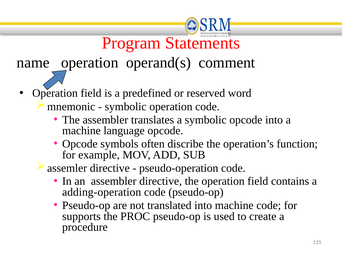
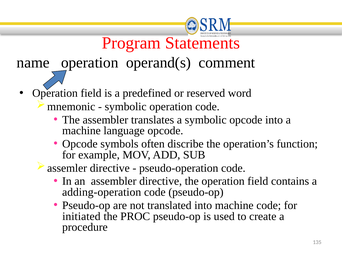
supports: supports -> initiated
